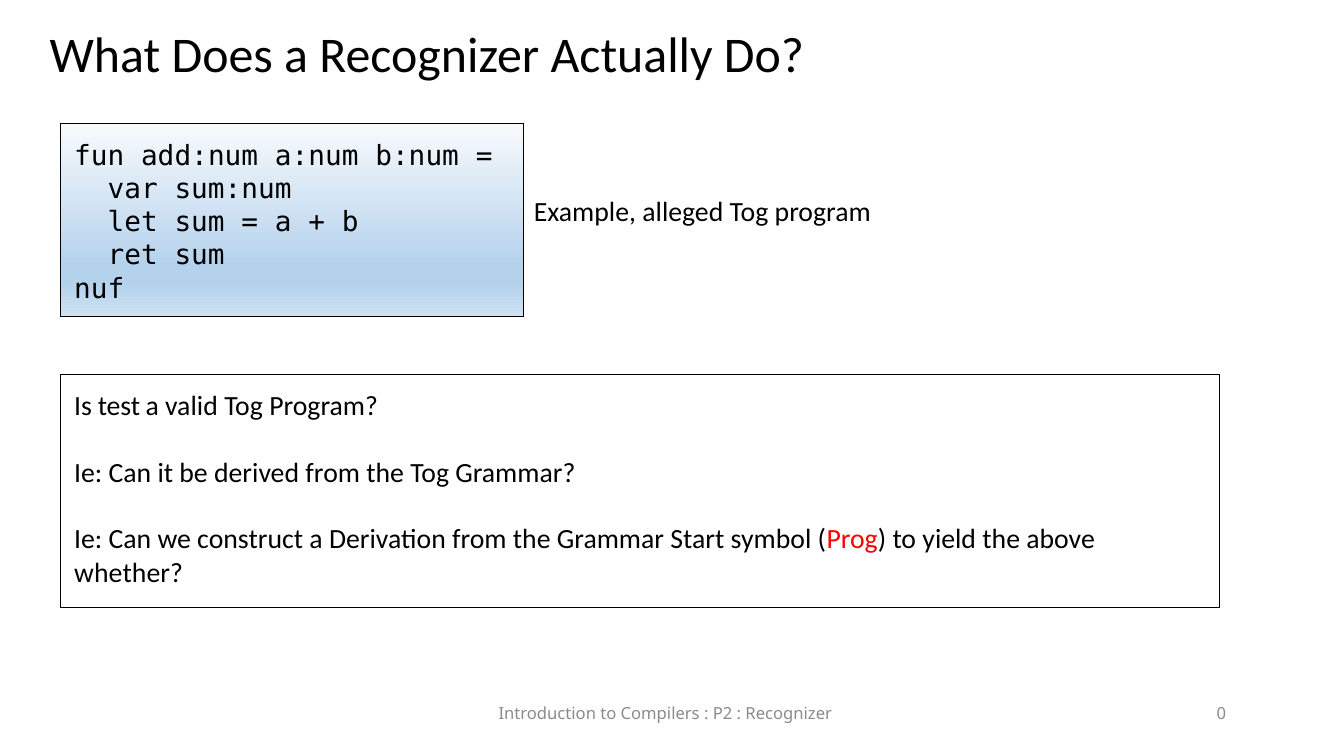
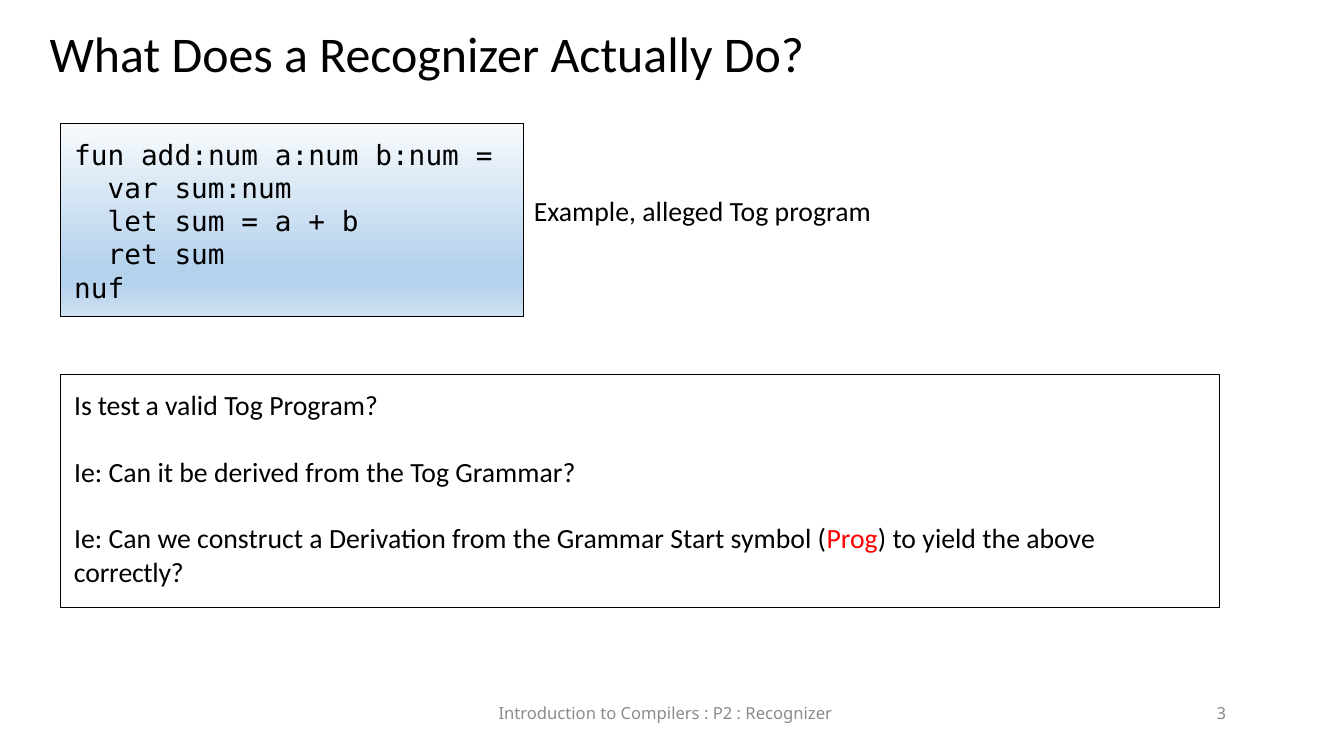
whether: whether -> correctly
0: 0 -> 3
